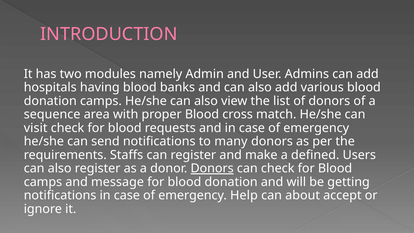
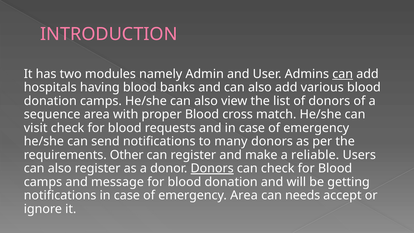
can at (343, 74) underline: none -> present
Staffs: Staffs -> Other
defined: defined -> reliable
emergency Help: Help -> Area
about: about -> needs
